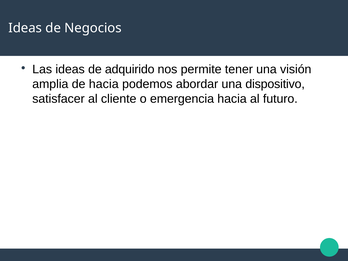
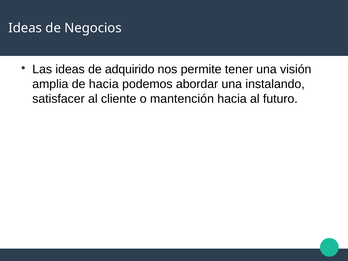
dispositivo: dispositivo -> instalando
emergencia: emergencia -> mantención
